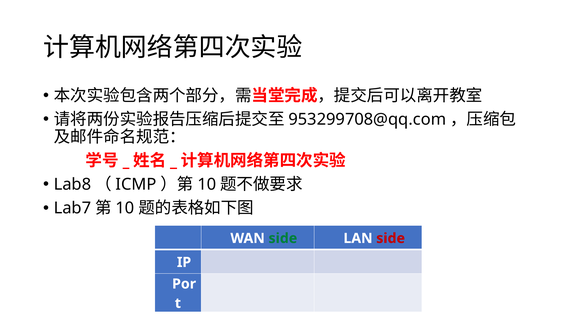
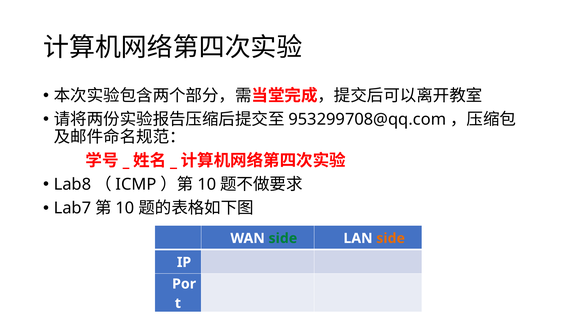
side at (391, 239) colour: red -> orange
